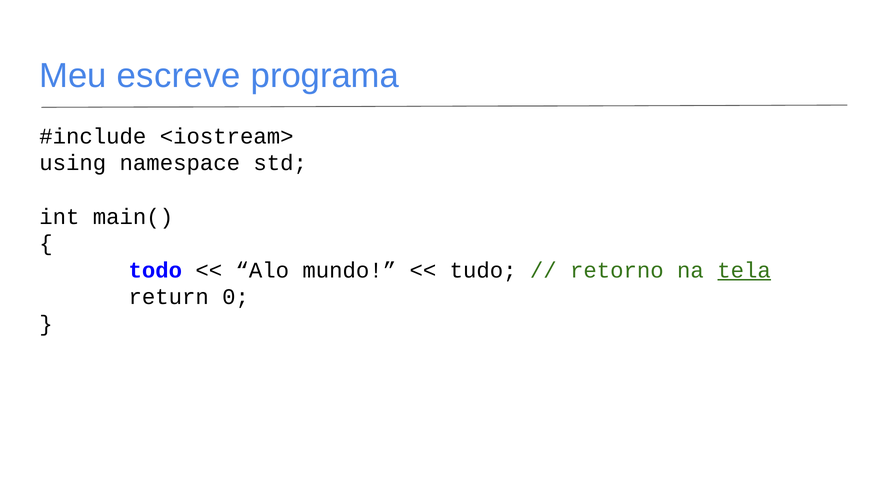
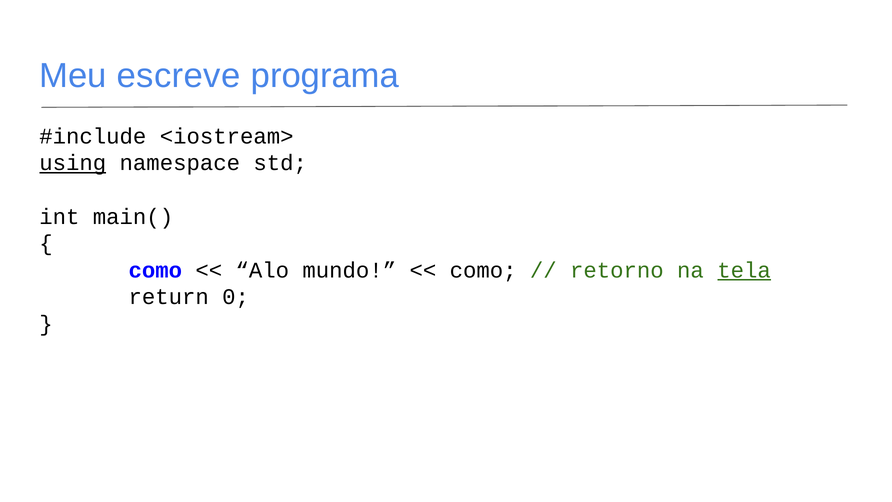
using underline: none -> present
todo at (155, 270): todo -> como
tudo at (483, 270): tudo -> como
